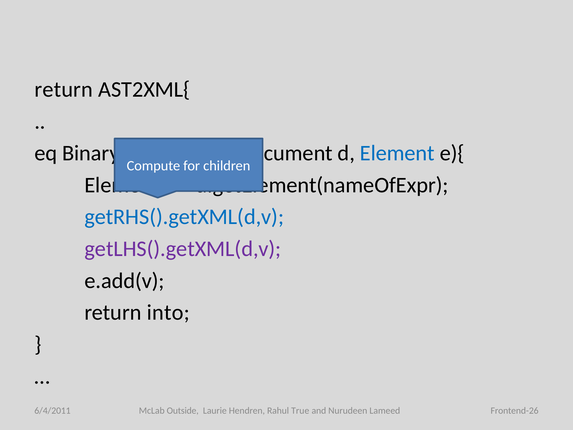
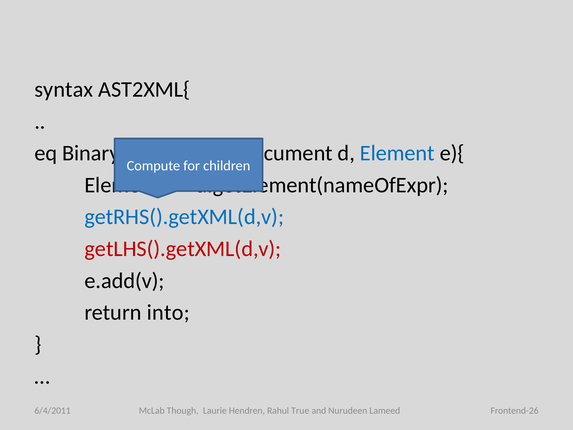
return at (64, 89): return -> syntax
getLHS().getXML(d,v colour: purple -> red
Outside: Outside -> Though
